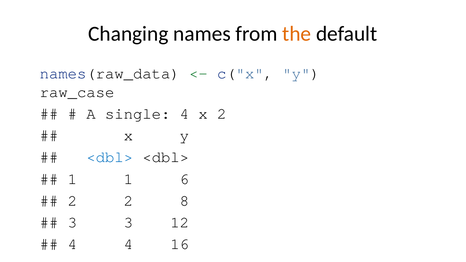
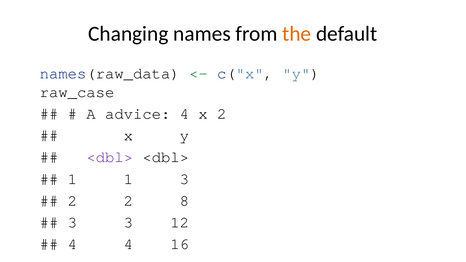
single: single -> advice
<dbl> at (110, 157) colour: blue -> purple
1 6: 6 -> 3
